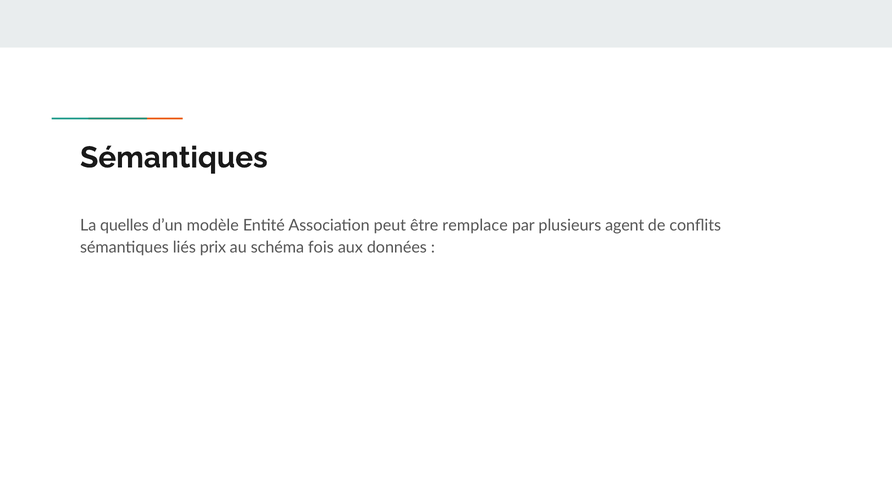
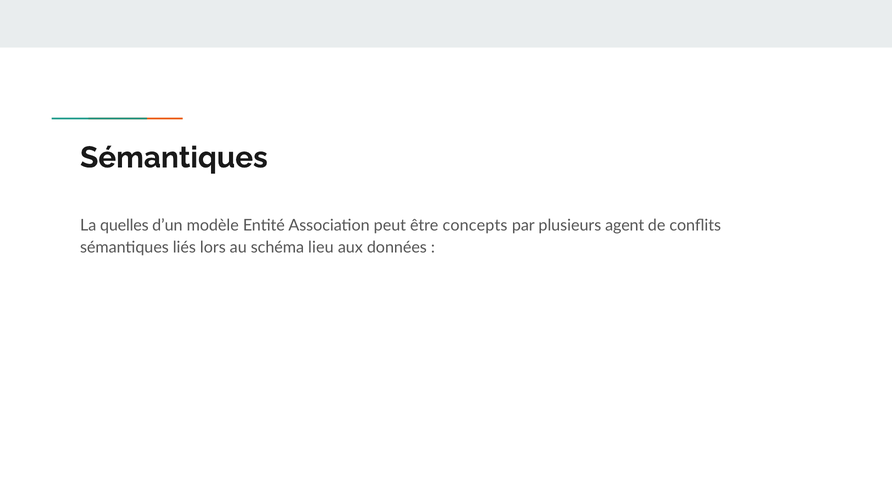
remplace: remplace -> concepts
prix: prix -> lors
fois: fois -> lieu
